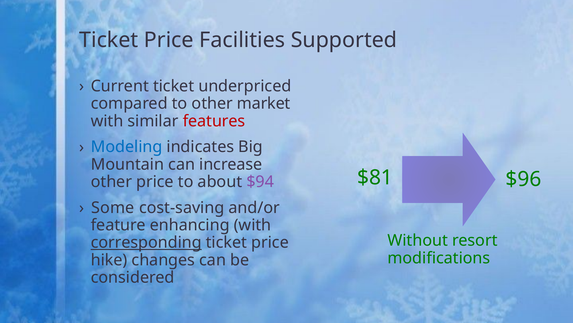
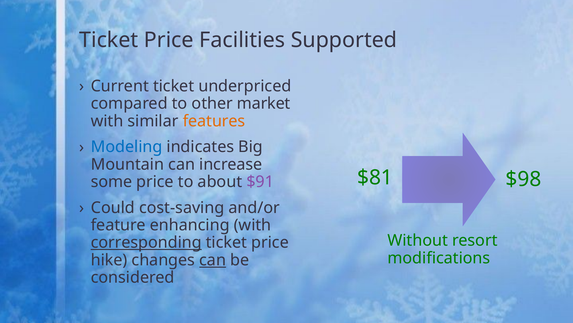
features colour: red -> orange
$96: $96 -> $98
other at (111, 182): other -> some
$94: $94 -> $91
Some: Some -> Could
can at (213, 260) underline: none -> present
